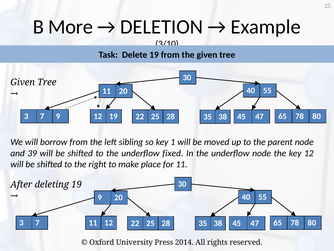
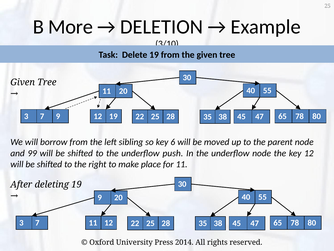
1: 1 -> 6
39: 39 -> 99
fixed: fixed -> push
